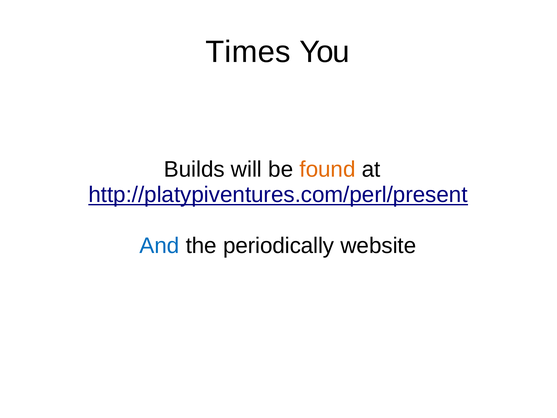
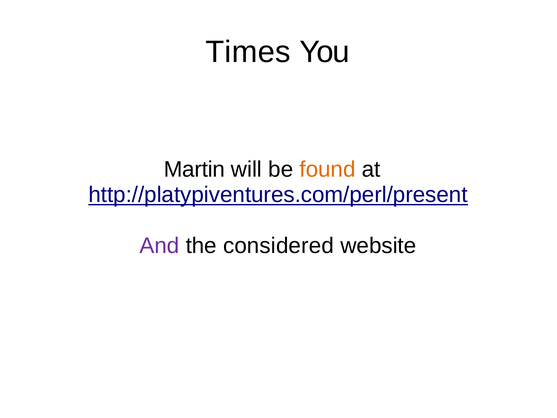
Builds: Builds -> Martin
And colour: blue -> purple
periodically: periodically -> considered
